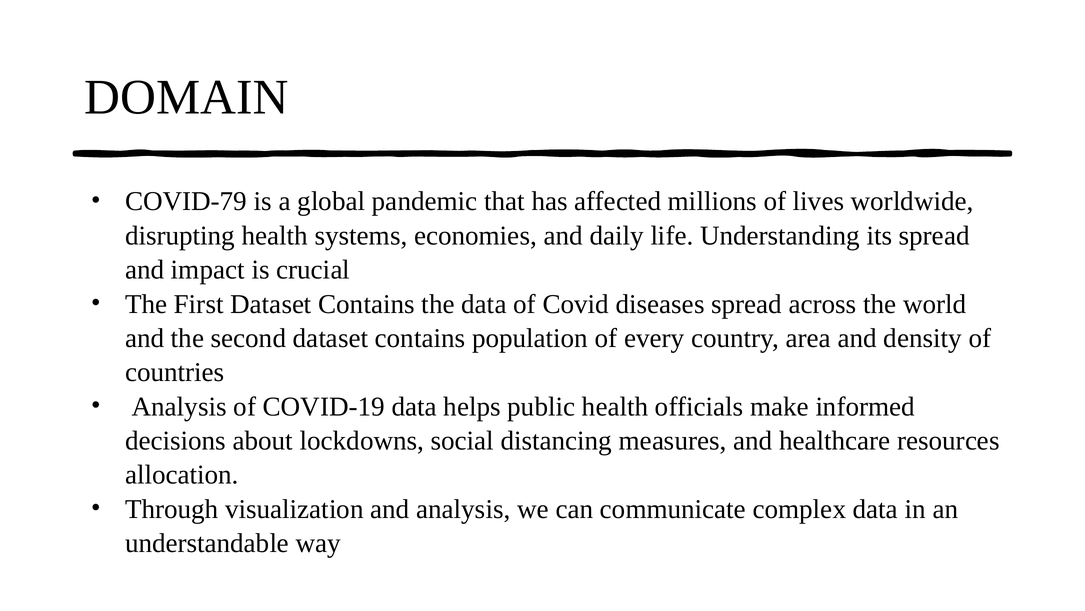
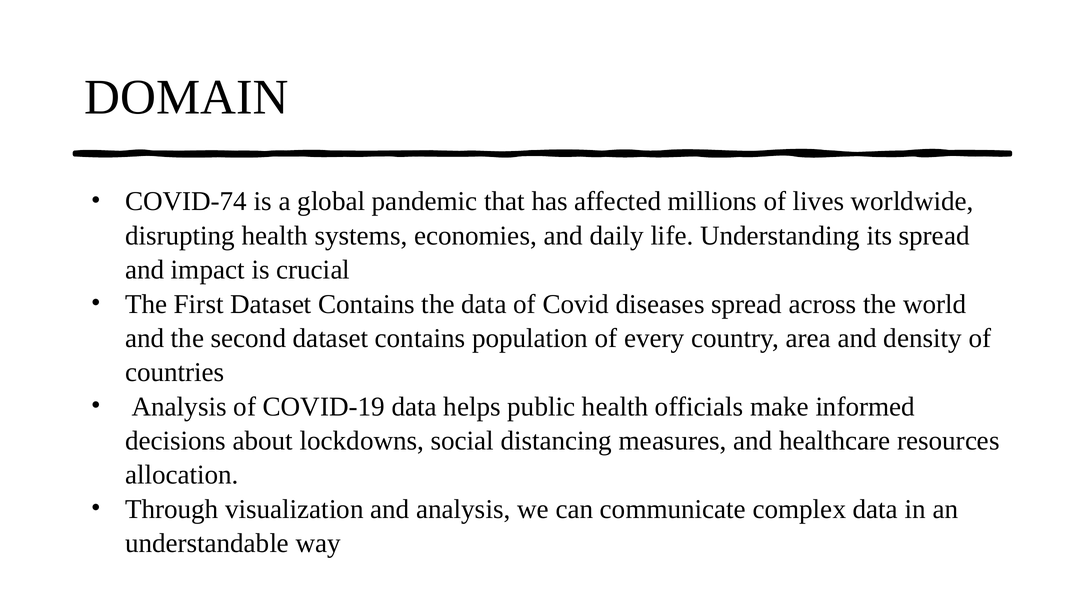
COVID-79: COVID-79 -> COVID-74
